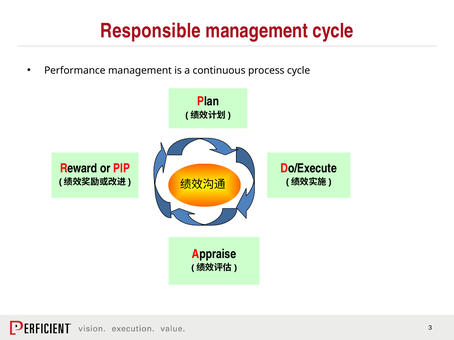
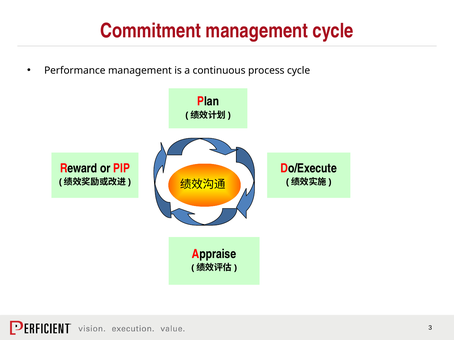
Responsible: Responsible -> Commitment
